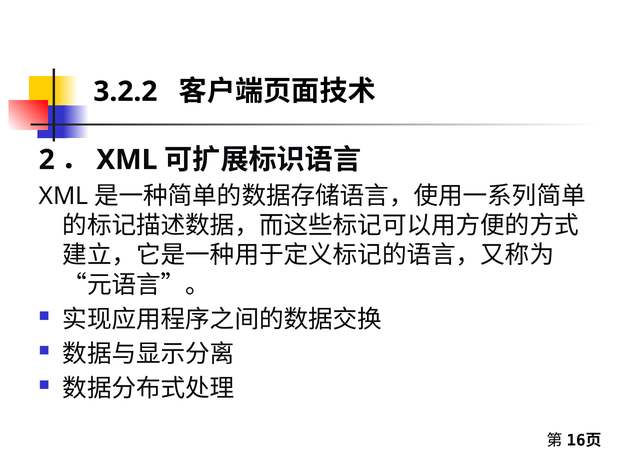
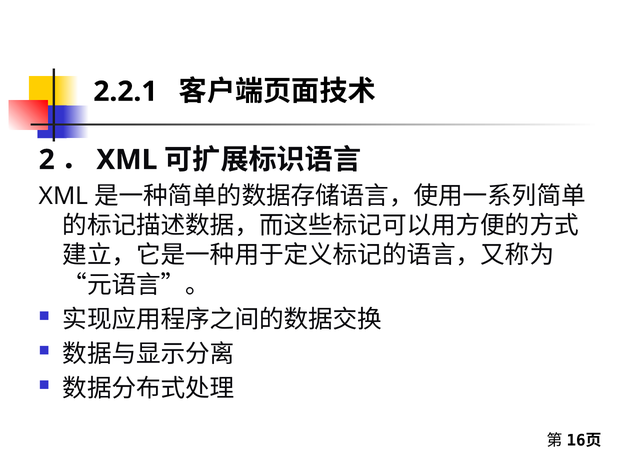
3.2.2: 3.2.2 -> 2.2.1
